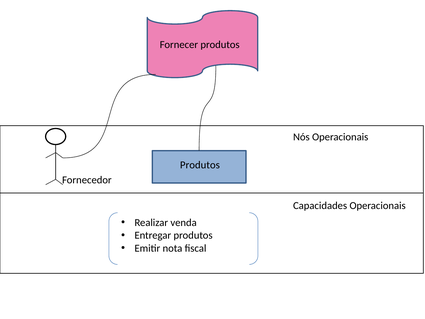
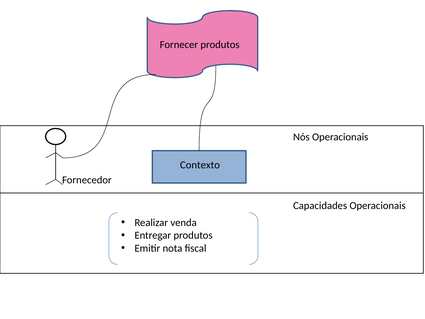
Produtos at (200, 165): Produtos -> Contexto
